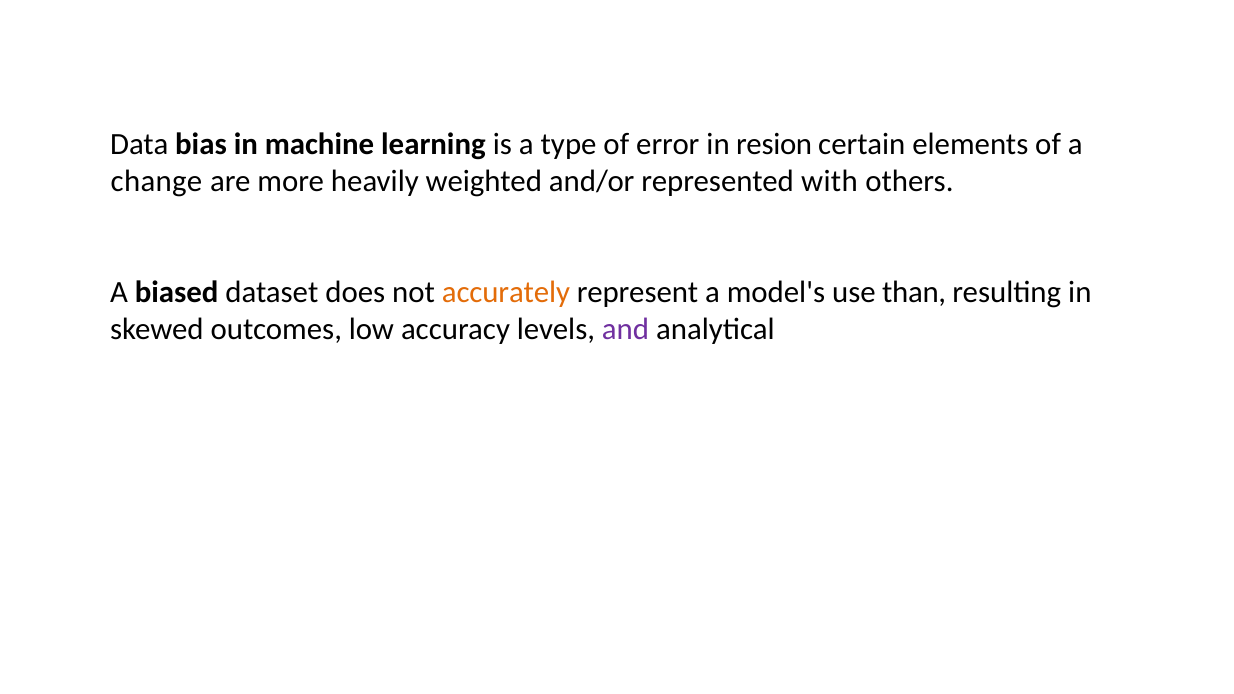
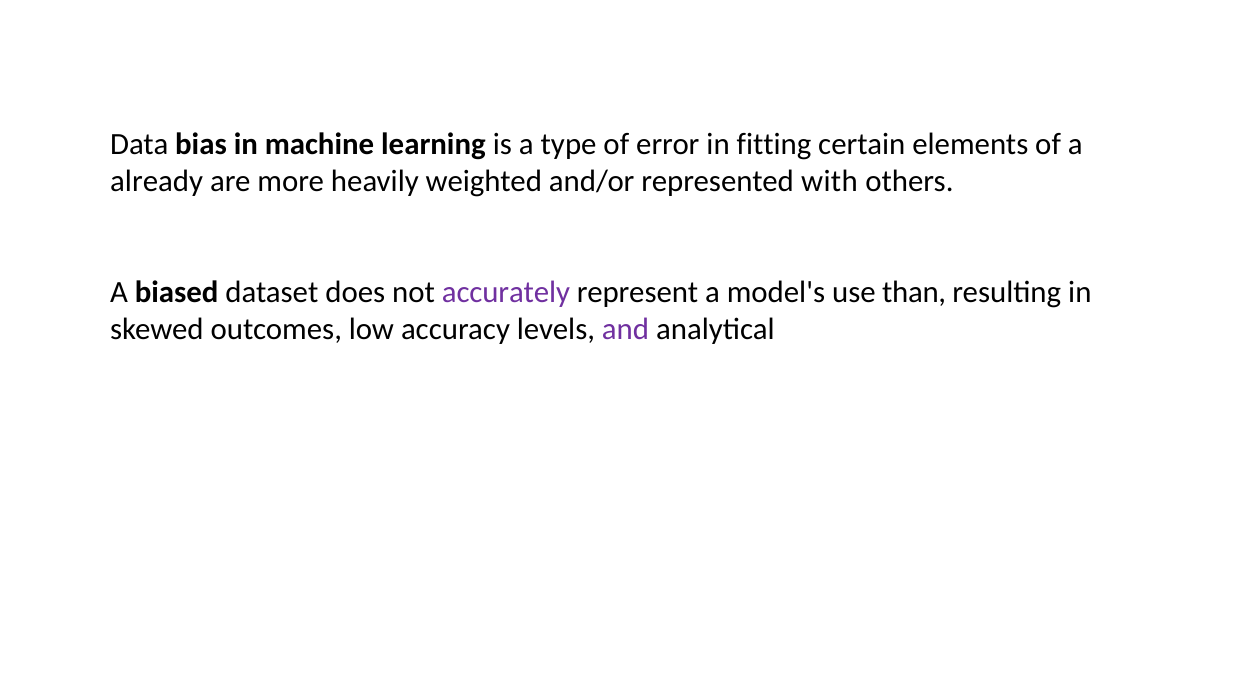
resion: resion -> fitting
change: change -> already
accurately colour: orange -> purple
